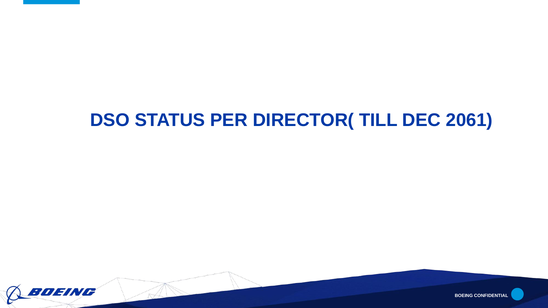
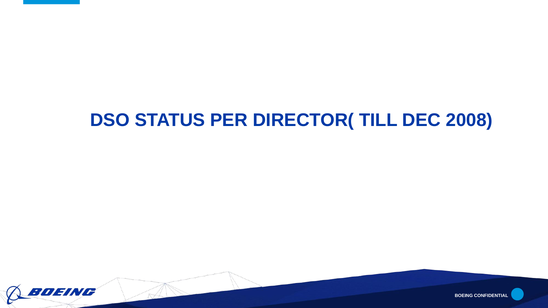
2061: 2061 -> 2008
